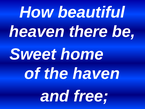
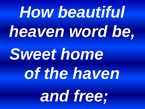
there: there -> word
